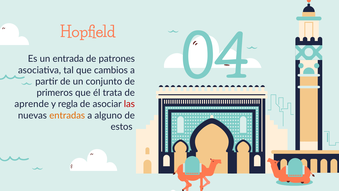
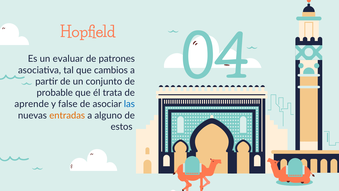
entrada: entrada -> evaluar
primeros: primeros -> probable
regla: regla -> false
las colour: red -> blue
